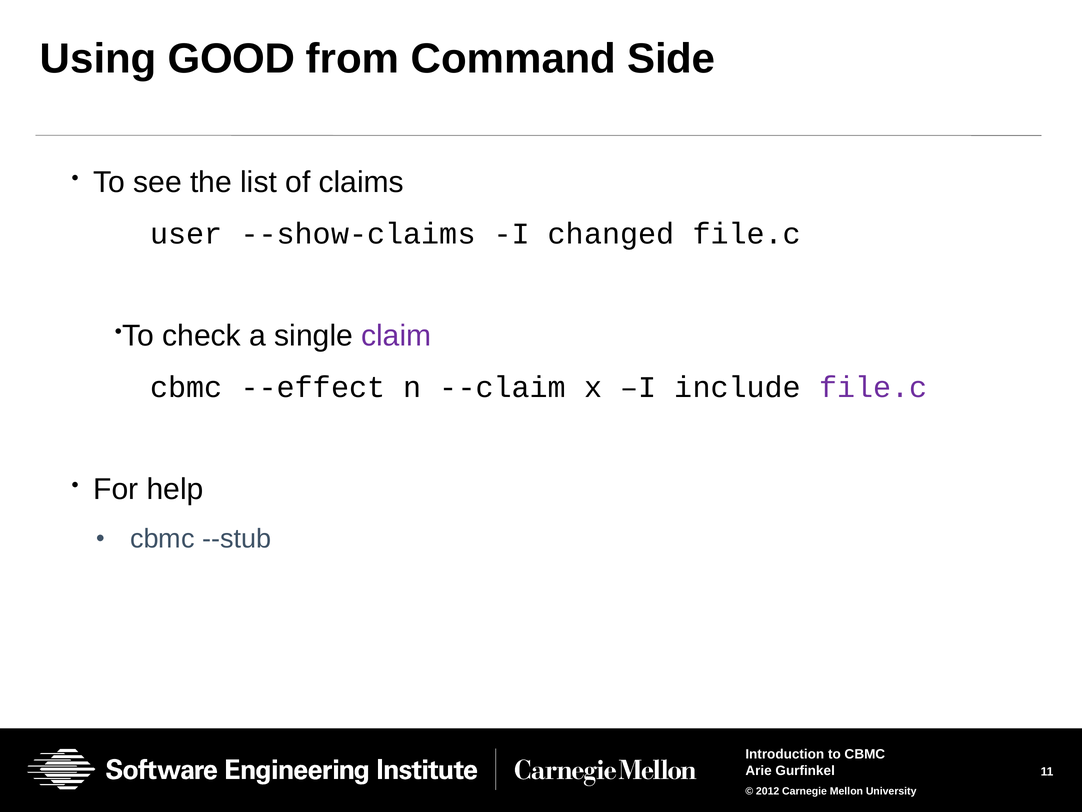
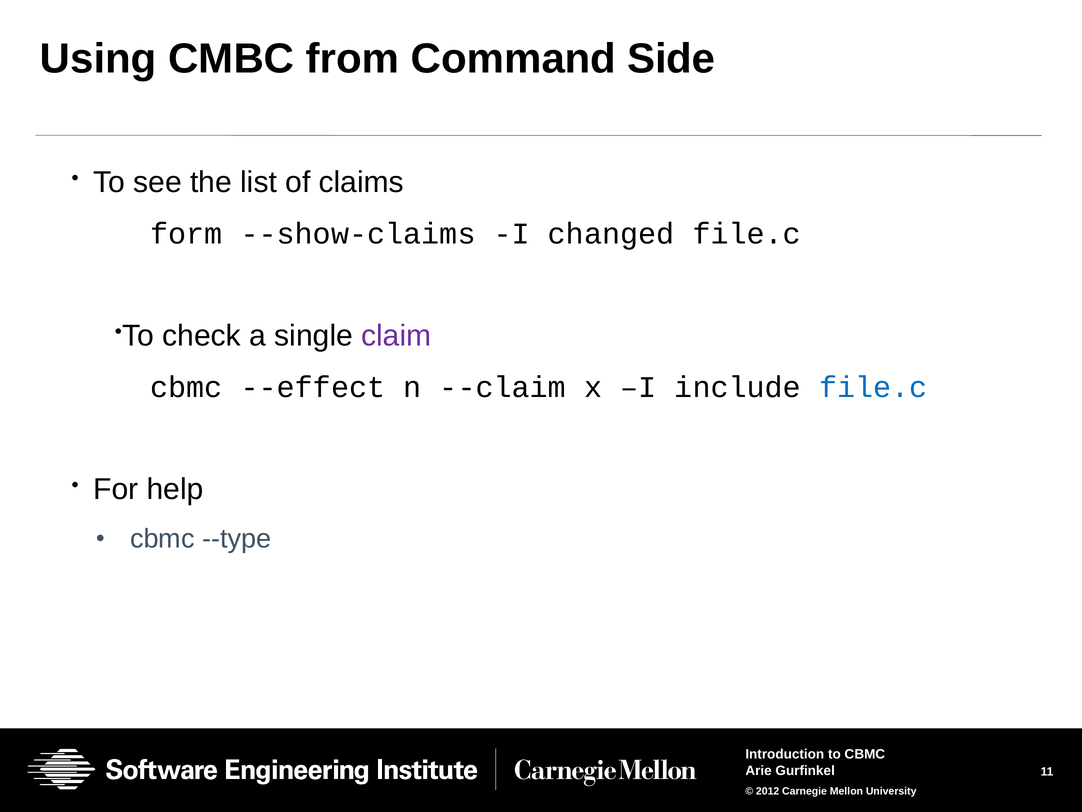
GOOD: GOOD -> CMBC
user: user -> form
file.c at (873, 387) colour: purple -> blue
--stub: --stub -> --type
